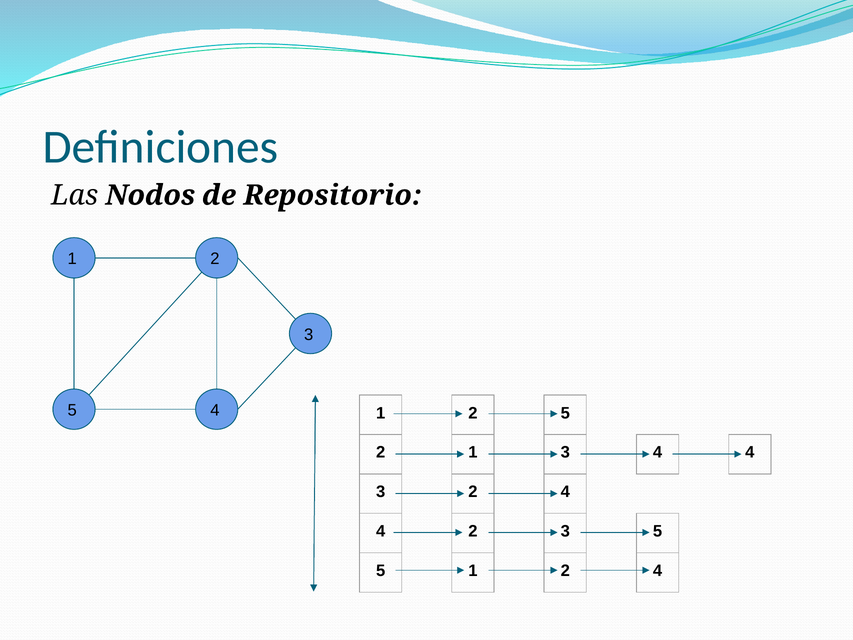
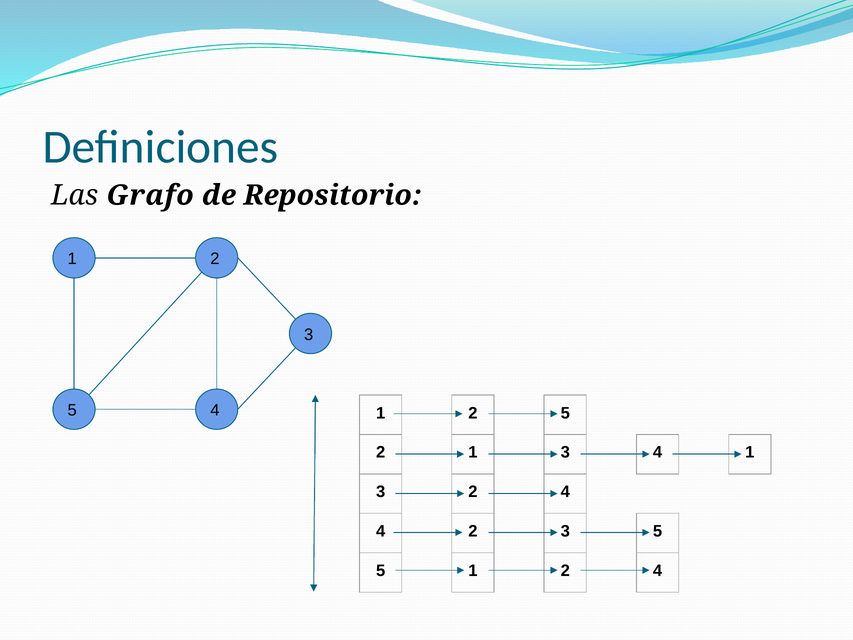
Nodos: Nodos -> Grafo
4 at (750, 452): 4 -> 1
